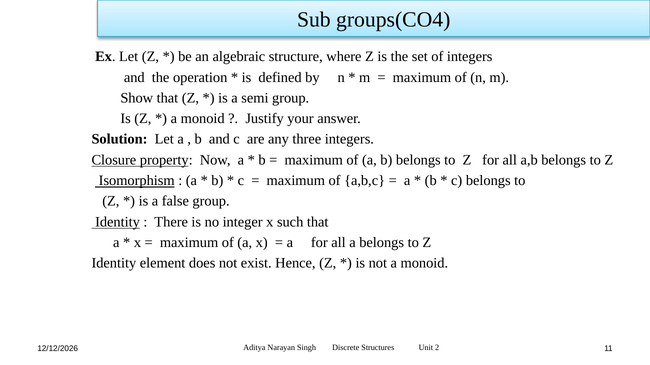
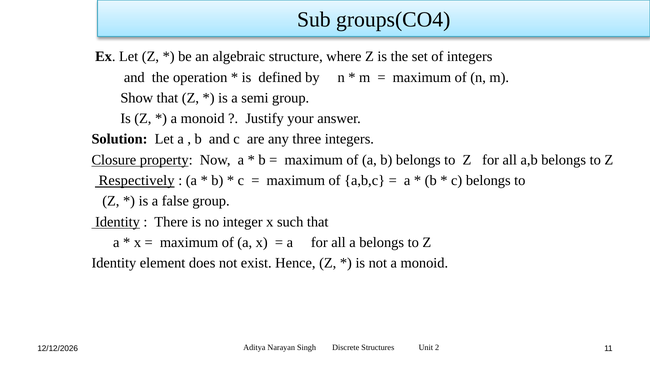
Isomorphism: Isomorphism -> Respectively
